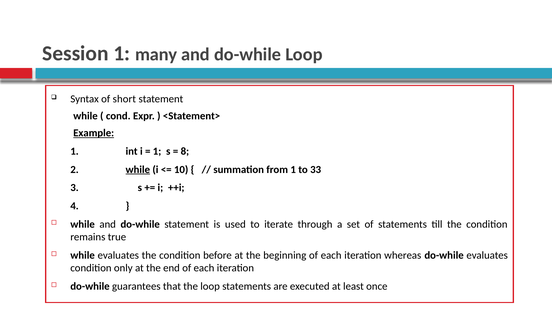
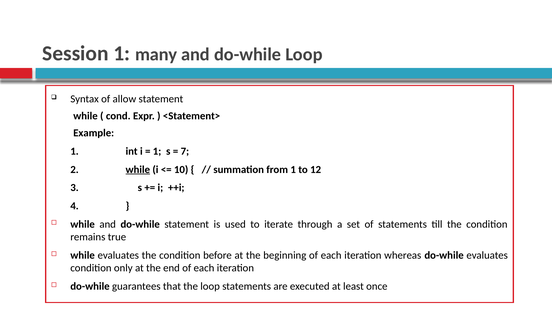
short: short -> allow
Example underline: present -> none
8: 8 -> 7
33: 33 -> 12
